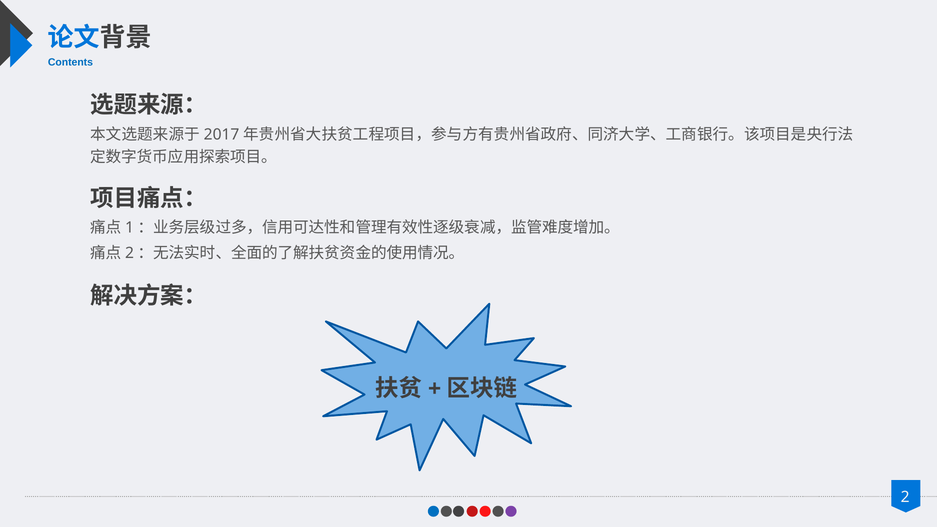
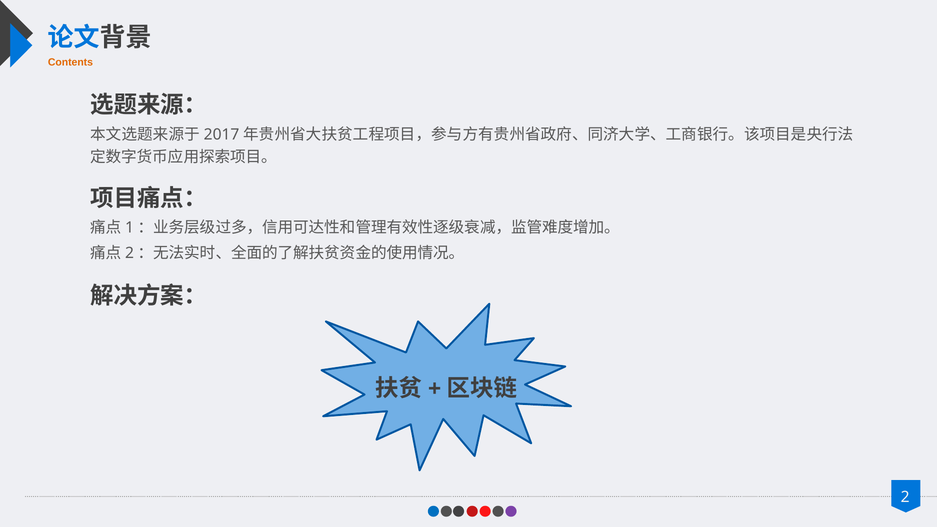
Contents colour: blue -> orange
